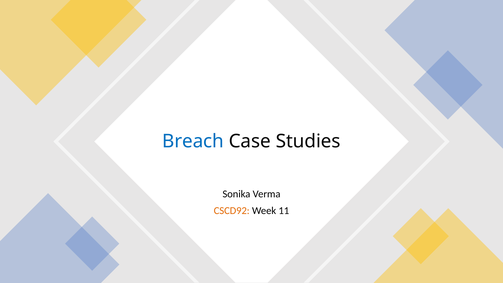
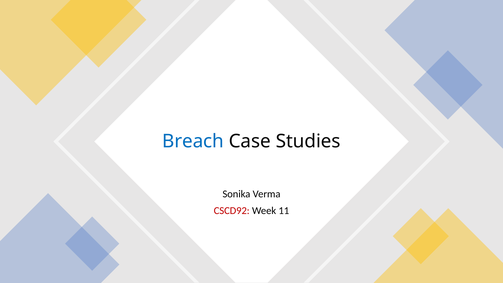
CSCD92 colour: orange -> red
